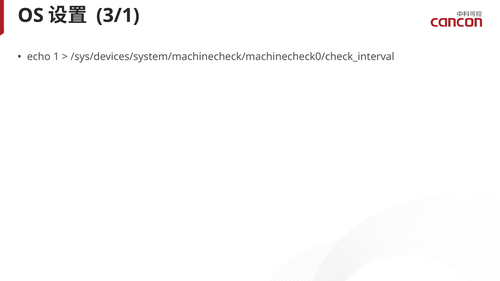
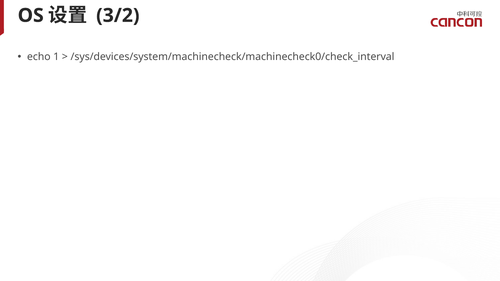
3/1: 3/1 -> 3/2
